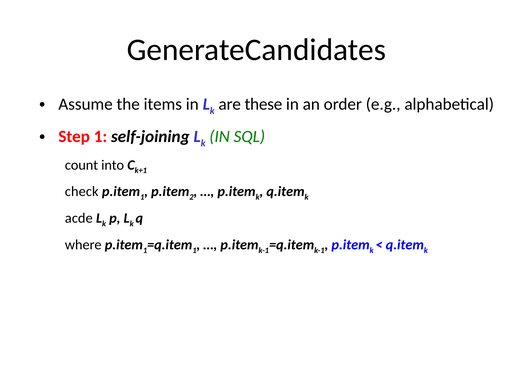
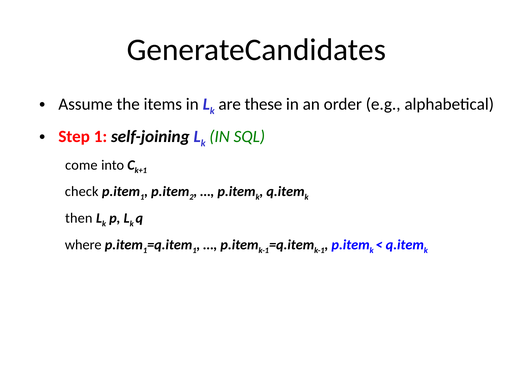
count: count -> come
acde: acde -> then
